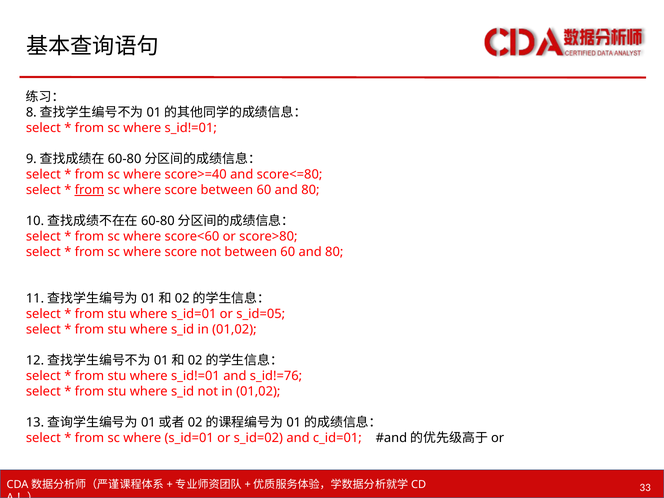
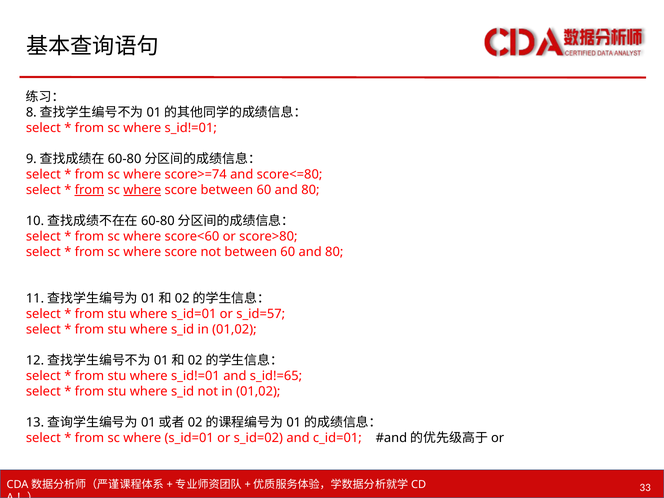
score>=40: score>=40 -> score>=74
where at (142, 190) underline: none -> present
s_id=05: s_id=05 -> s_id=57
s_id!=76: s_id!=76 -> s_id!=65
